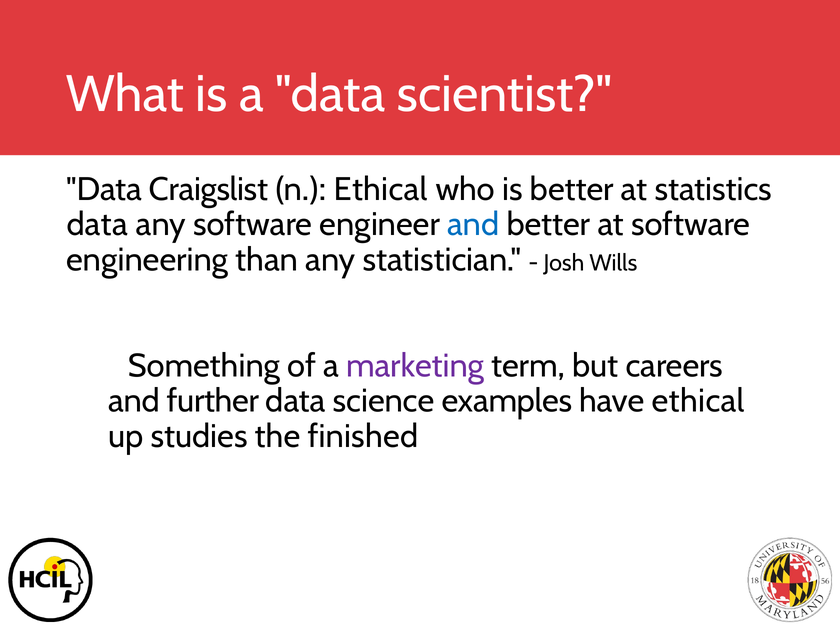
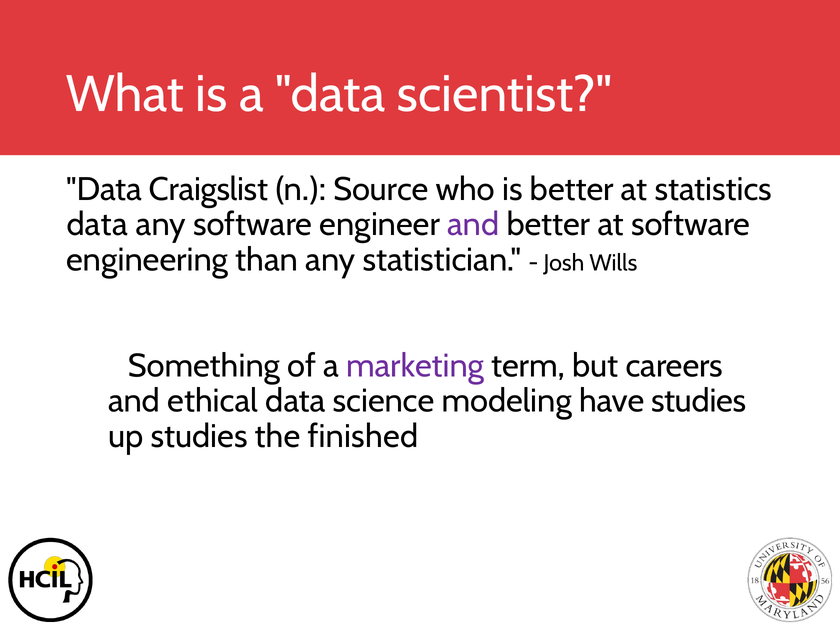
n Ethical: Ethical -> Source
and at (473, 225) colour: blue -> purple
further: further -> ethical
examples: examples -> modeling
have ethical: ethical -> studies
